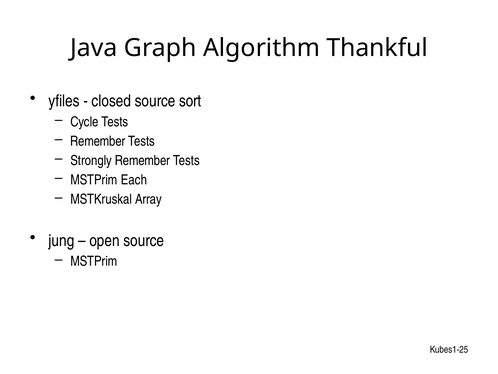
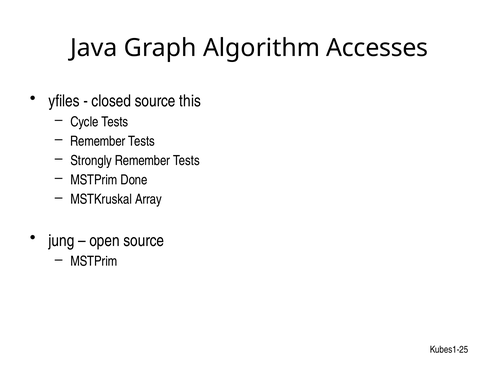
Thankful: Thankful -> Accesses
sort: sort -> this
Each: Each -> Done
